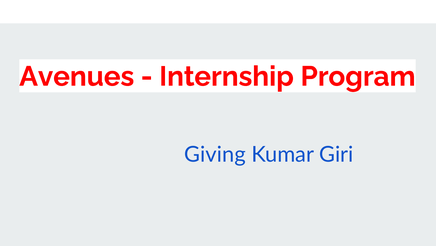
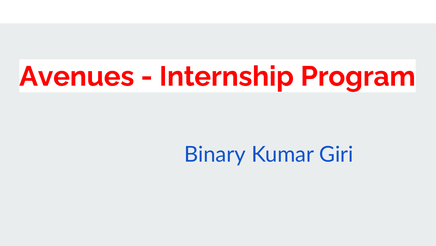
Giving: Giving -> Binary
